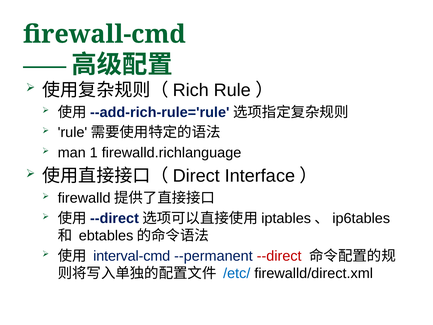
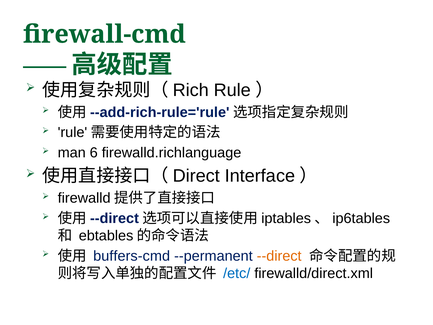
1: 1 -> 6
interval-cmd: interval-cmd -> buffers-cmd
--direct colour: red -> orange
